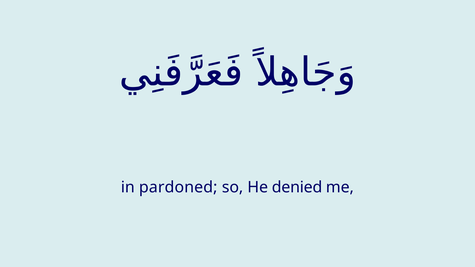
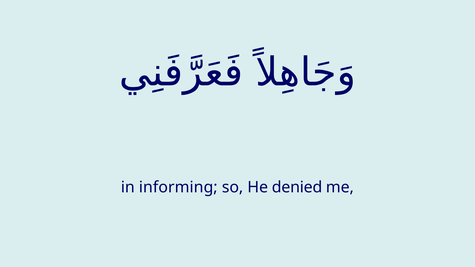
pardoned: pardoned -> informing
